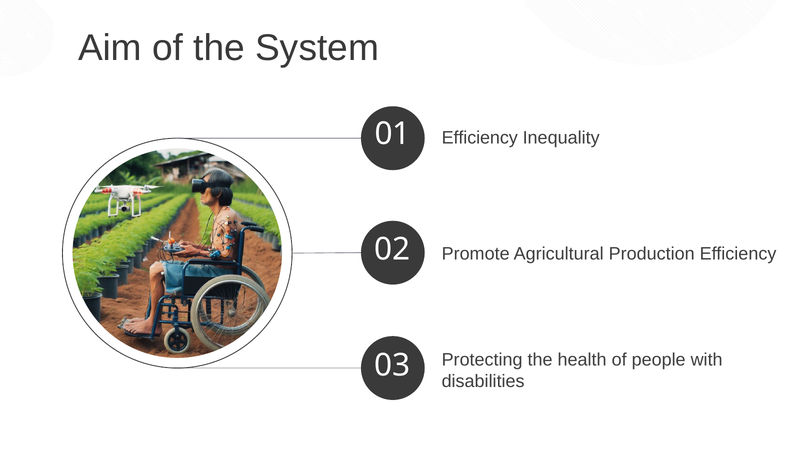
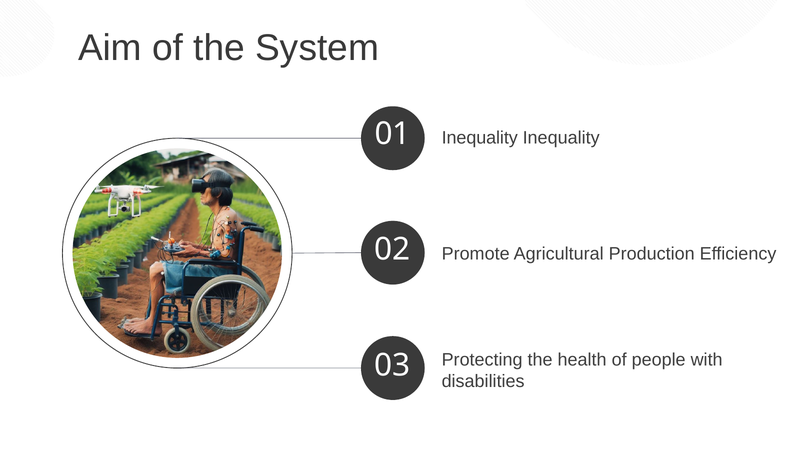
Efficiency at (480, 138): Efficiency -> Inequality
